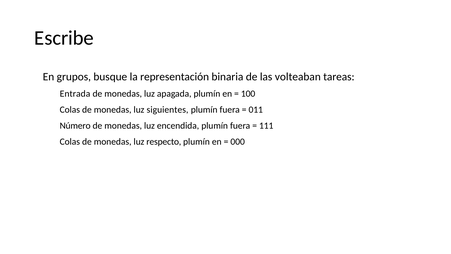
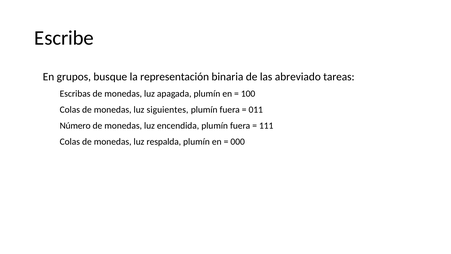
volteaban: volteaban -> abreviado
Entrada: Entrada -> Escribas
respecto: respecto -> respalda
